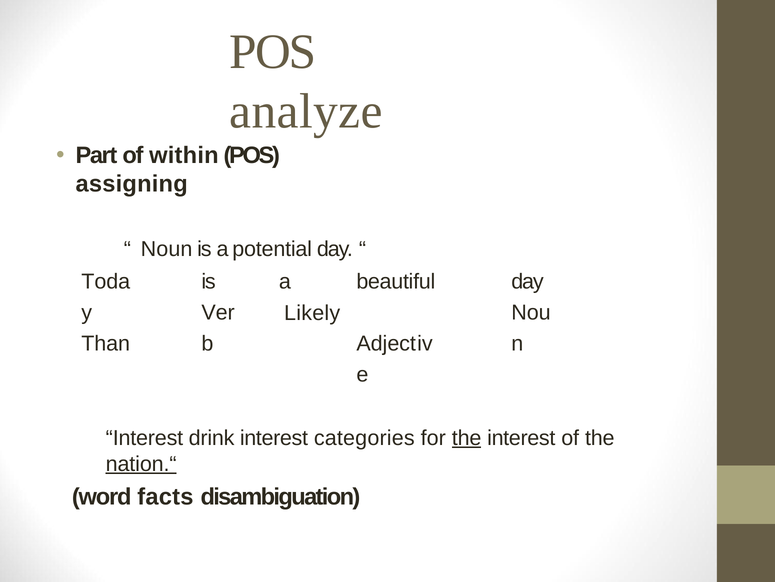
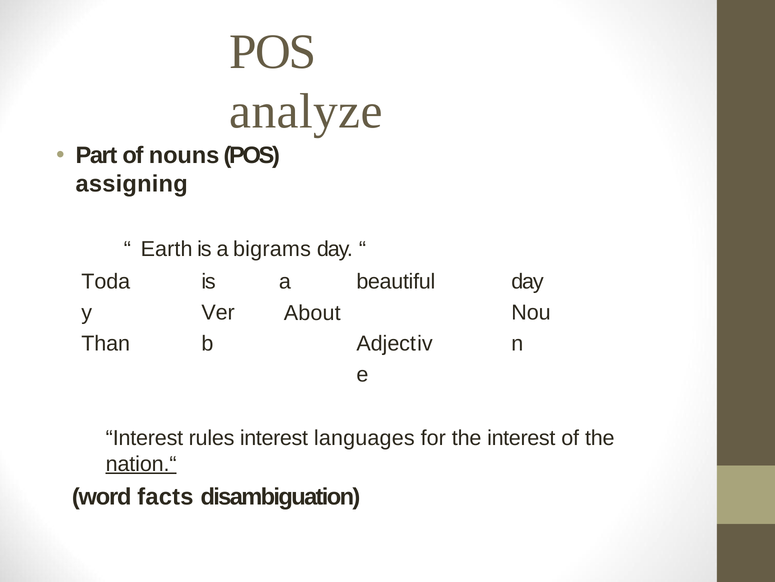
within: within -> nouns
Noun: Noun -> Earth
potential: potential -> bigrams
Likely: Likely -> About
drink: drink -> rules
categories: categories -> languages
the at (467, 437) underline: present -> none
